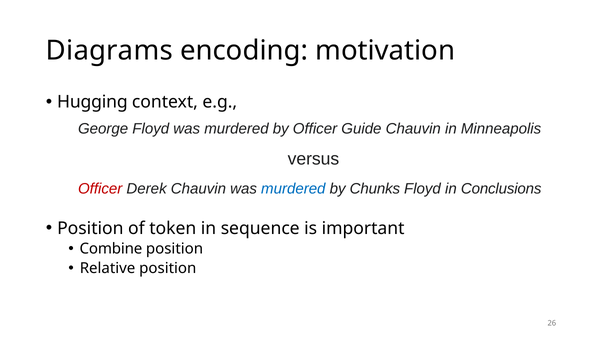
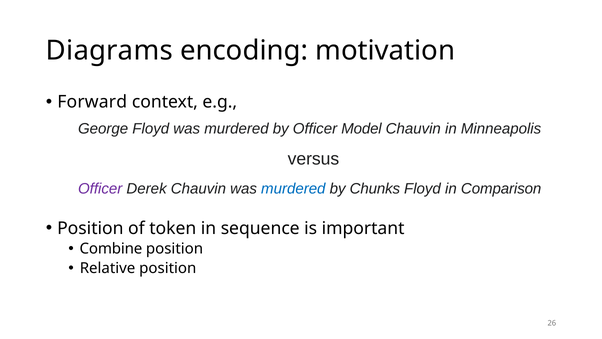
Hugging: Hugging -> Forward
Guide: Guide -> Model
Officer at (100, 189) colour: red -> purple
Conclusions: Conclusions -> Comparison
